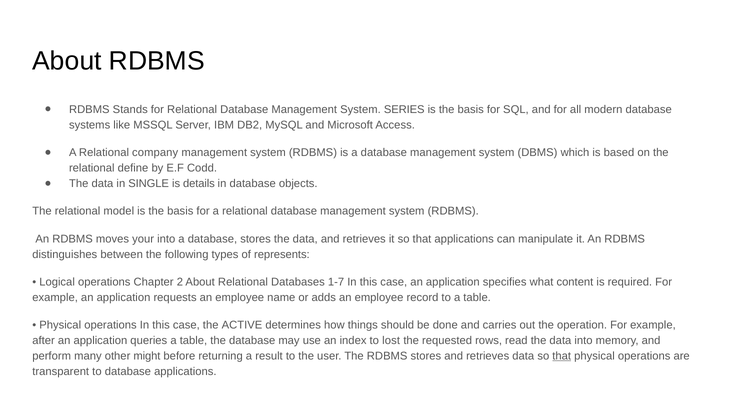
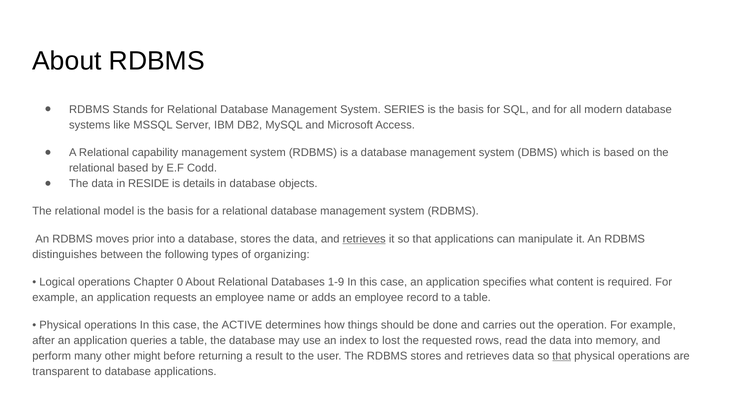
company: company -> capability
relational define: define -> based
SINGLE: SINGLE -> RESIDE
your: your -> prior
retrieves at (364, 239) underline: none -> present
represents: represents -> organizing
2: 2 -> 0
1-7: 1-7 -> 1-9
